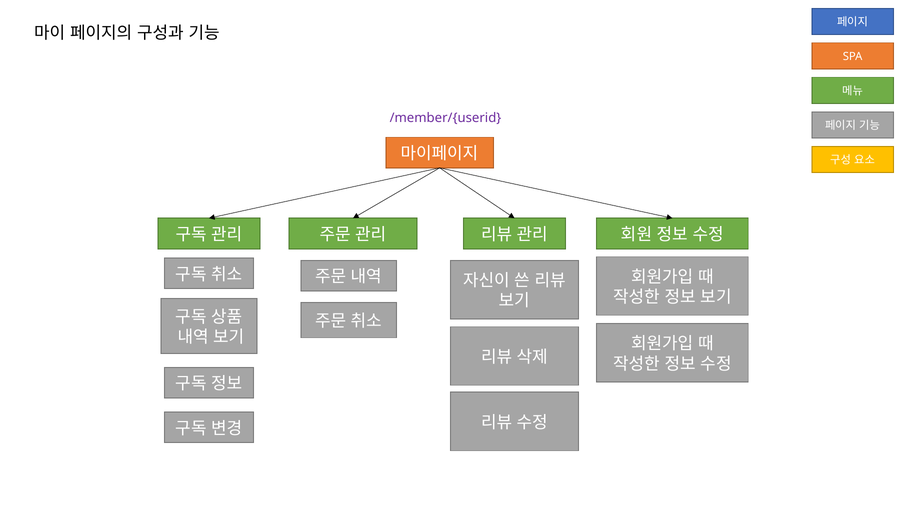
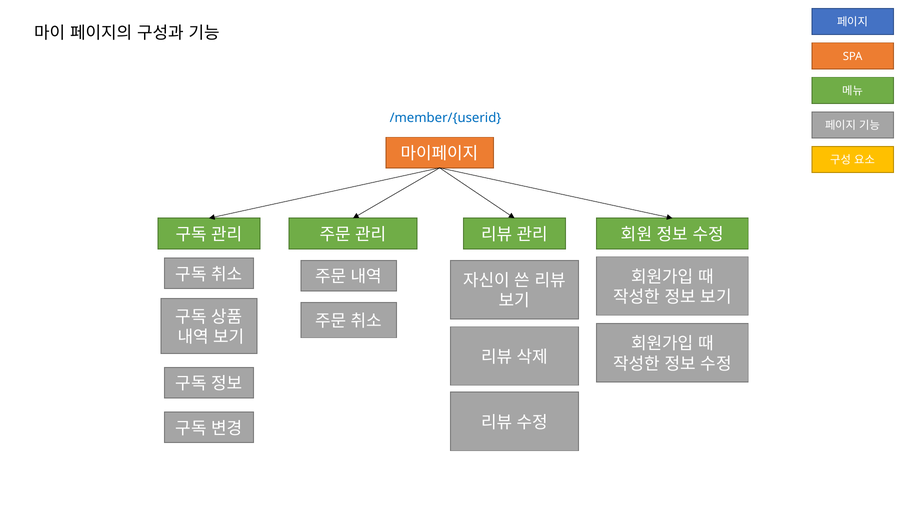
/member/{userid colour: purple -> blue
